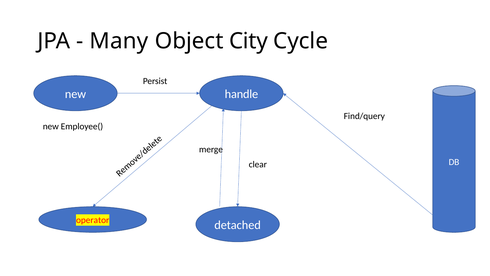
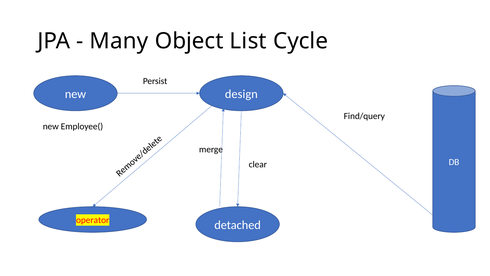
City: City -> List
handle: handle -> design
